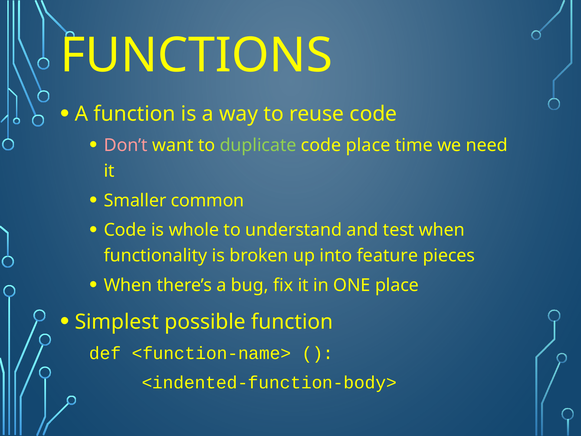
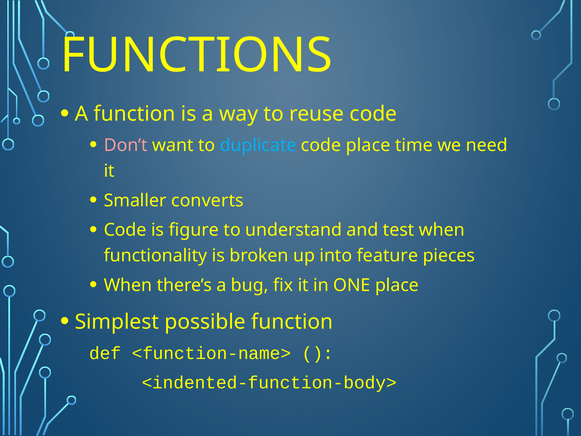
duplicate colour: light green -> light blue
common: common -> converts
whole: whole -> figure
